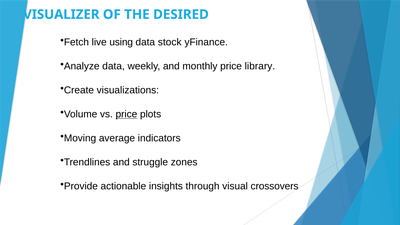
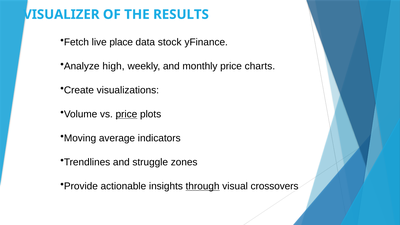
DESIRED: DESIRED -> RESULTS
using: using -> place
Analyze data: data -> high
library: library -> charts
through underline: none -> present
